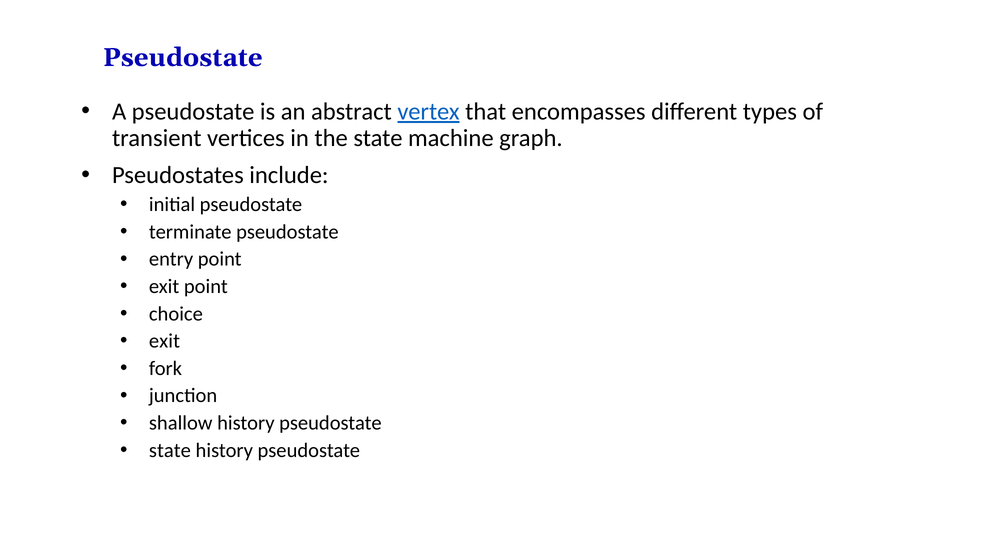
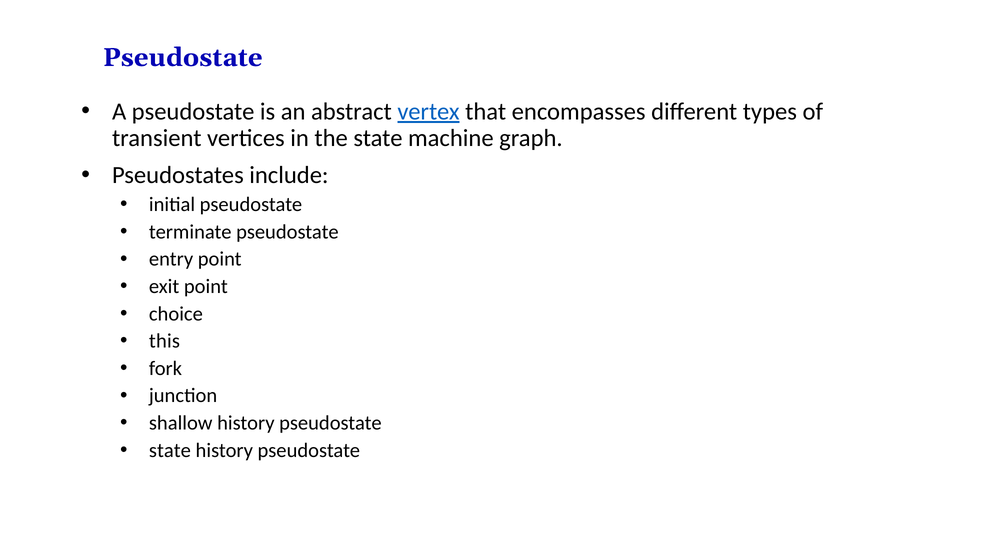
exit at (165, 341): exit -> this
